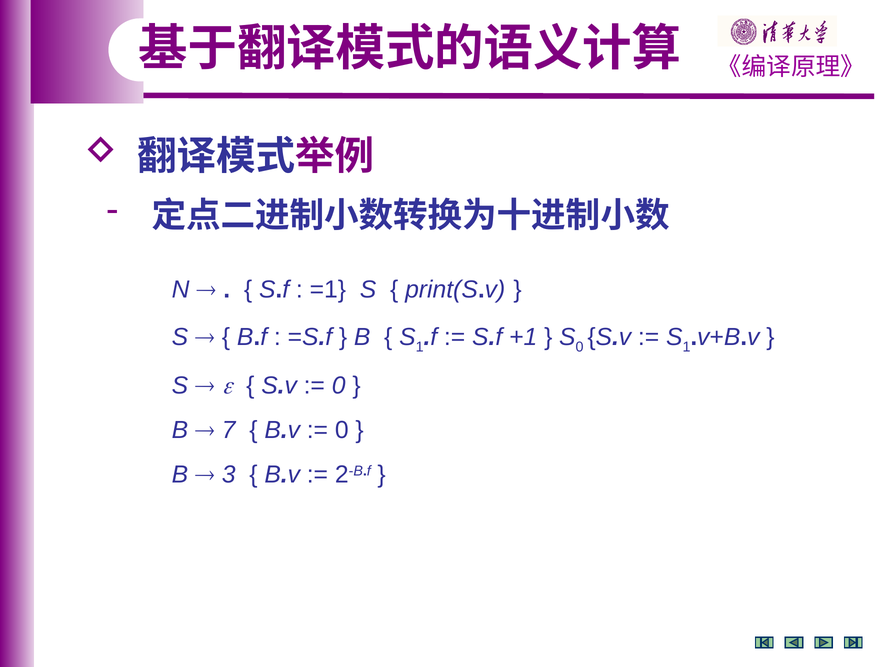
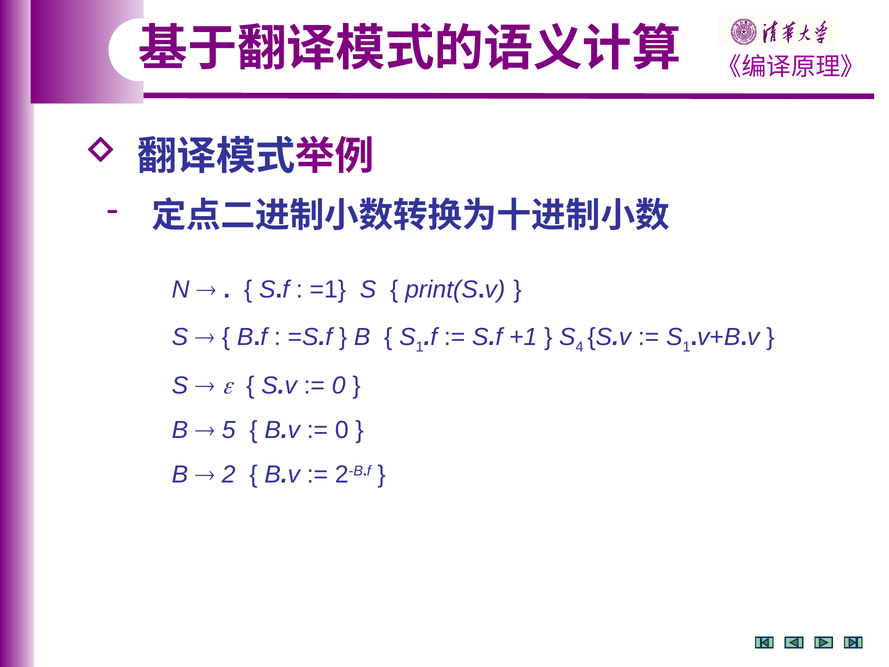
S 0: 0 -> 4
7: 7 -> 5
3: 3 -> 2
